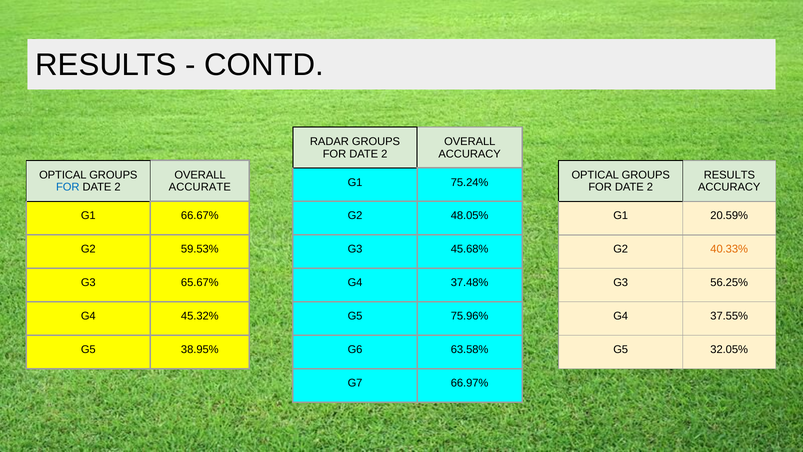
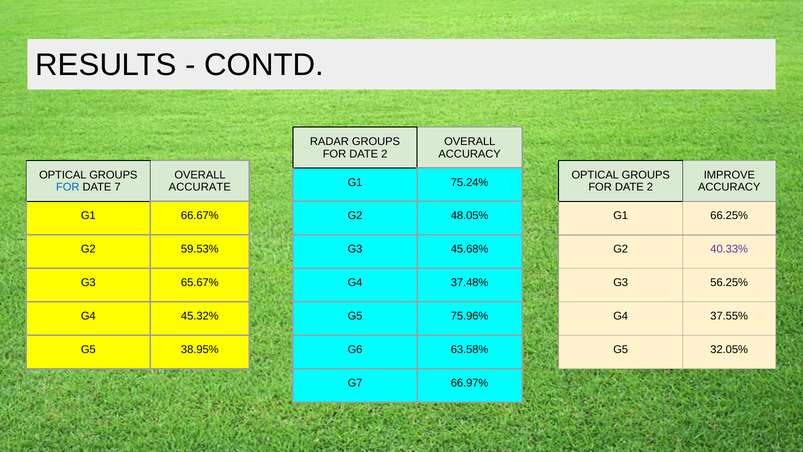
RESULTS at (729, 175): RESULTS -> IMPROVE
2 at (117, 187): 2 -> 7
20.59%: 20.59% -> 66.25%
40.33% colour: orange -> purple
